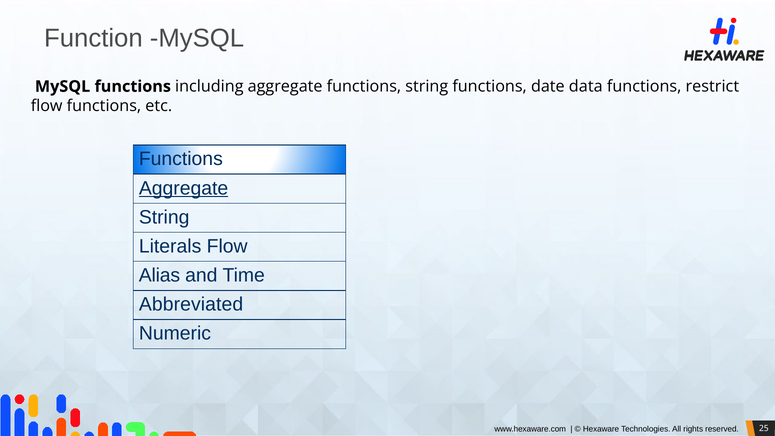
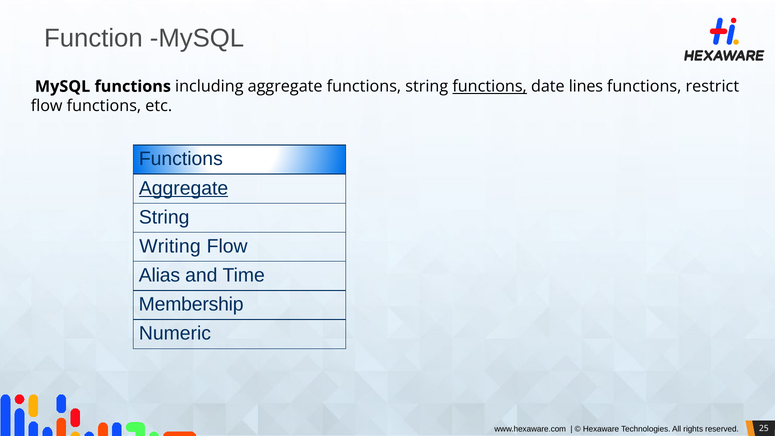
functions at (490, 86) underline: none -> present
data: data -> lines
Literals: Literals -> Writing
Abbreviated: Abbreviated -> Membership
